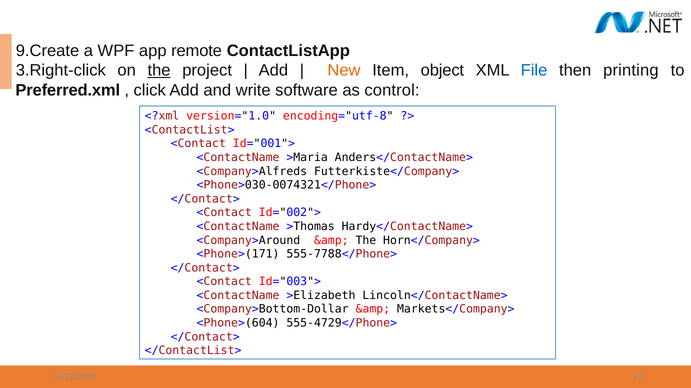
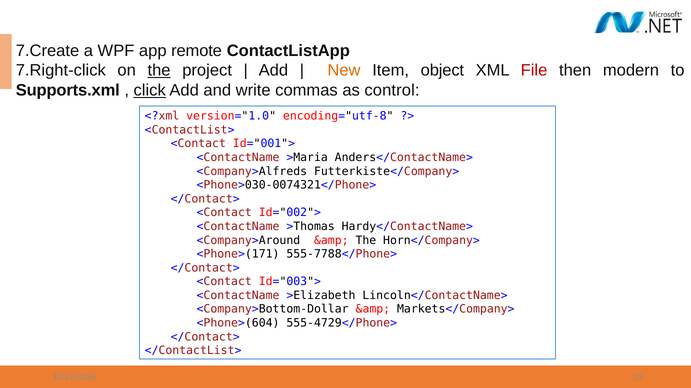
9.Create: 9.Create -> 7.Create
3.Right-click: 3.Right-click -> 7.Right-click
File colour: blue -> red
printing: printing -> modern
Preferred.xml: Preferred.xml -> Supports.xml
click underline: none -> present
software: software -> commas
